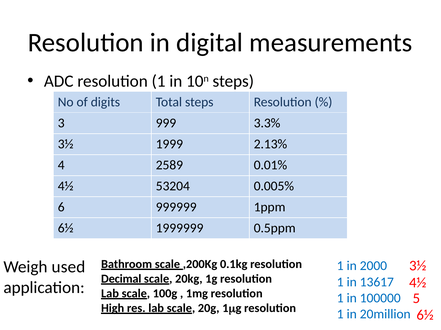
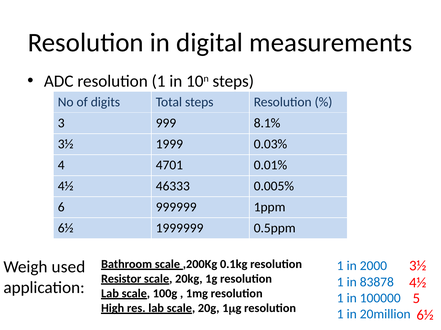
3.3%: 3.3% -> 8.1%
2.13%: 2.13% -> 0.03%
2589: 2589 -> 4701
53204: 53204 -> 46333
Decimal: Decimal -> Resistor
13617: 13617 -> 83878
